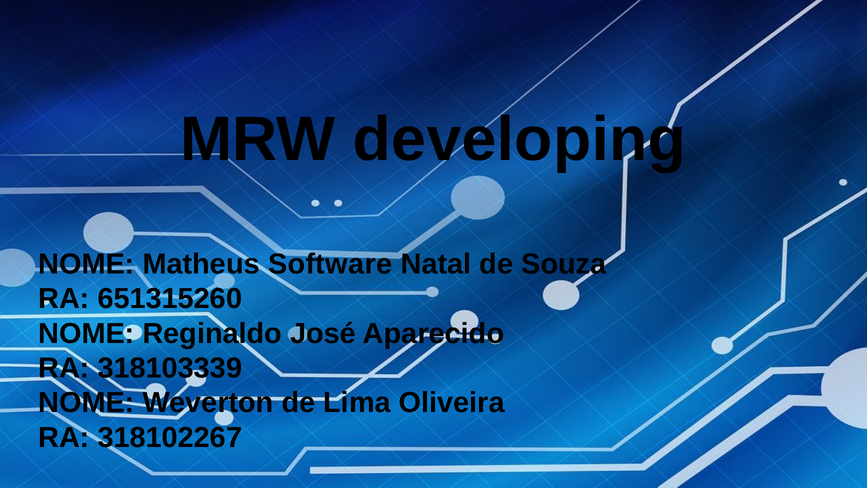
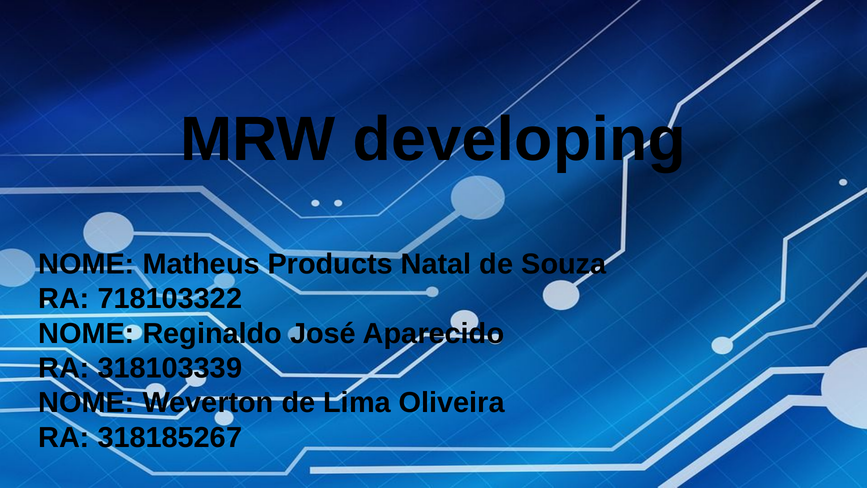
Software: Software -> Products
651315260: 651315260 -> 718103322
318102267: 318102267 -> 318185267
